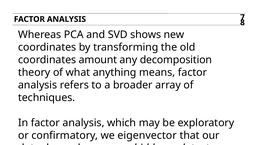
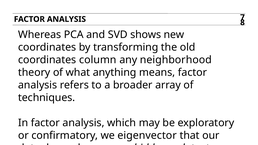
amount: amount -> column
decomposition: decomposition -> neighborhood
